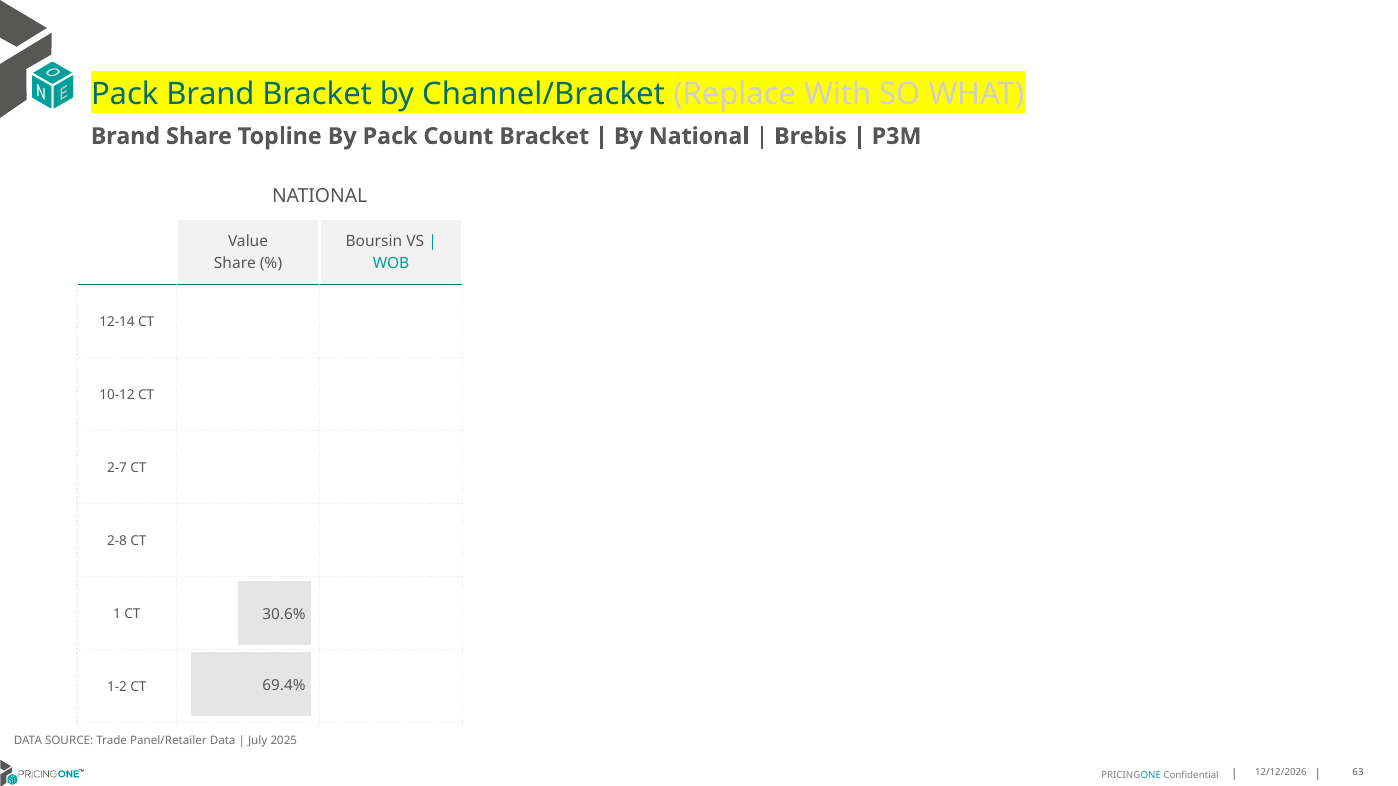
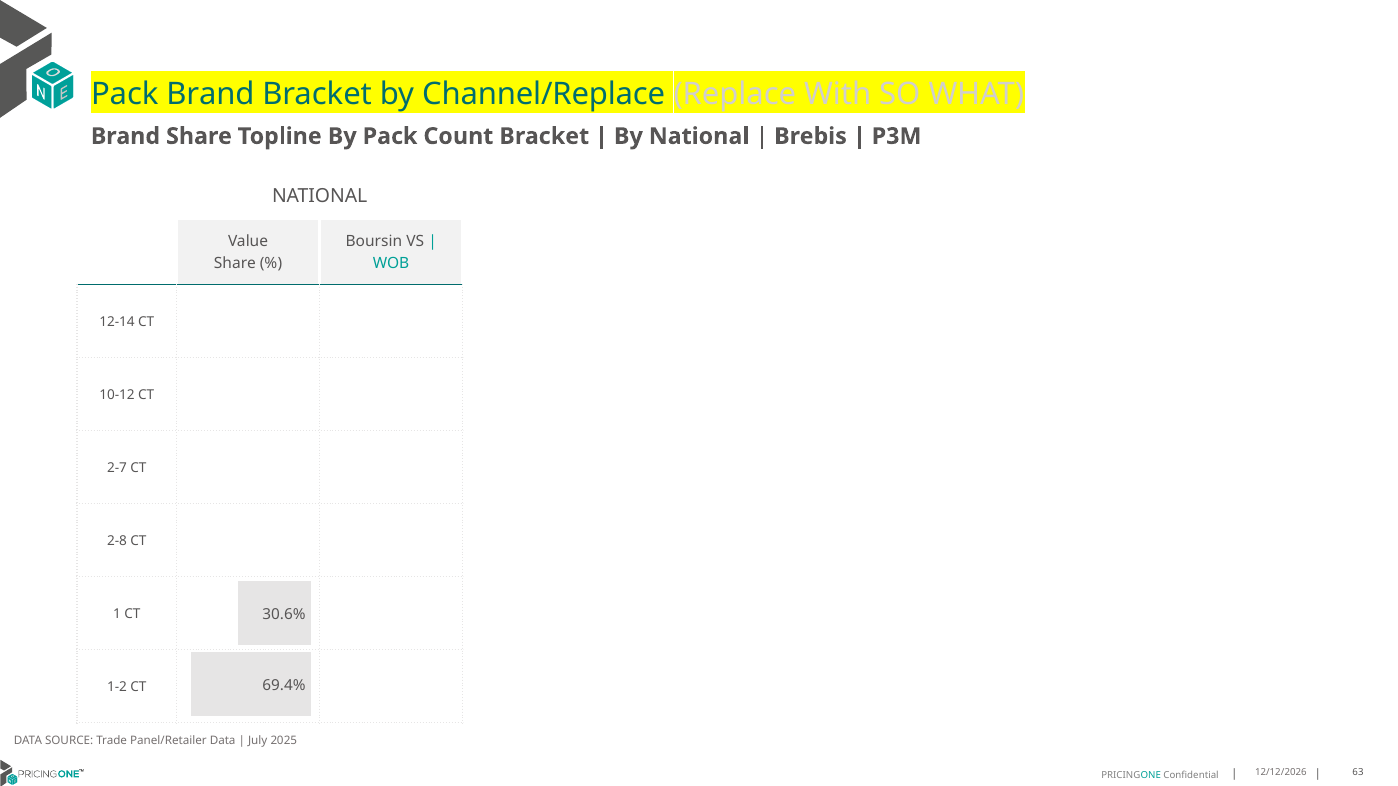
Channel/Bracket: Channel/Bracket -> Channel/Replace
